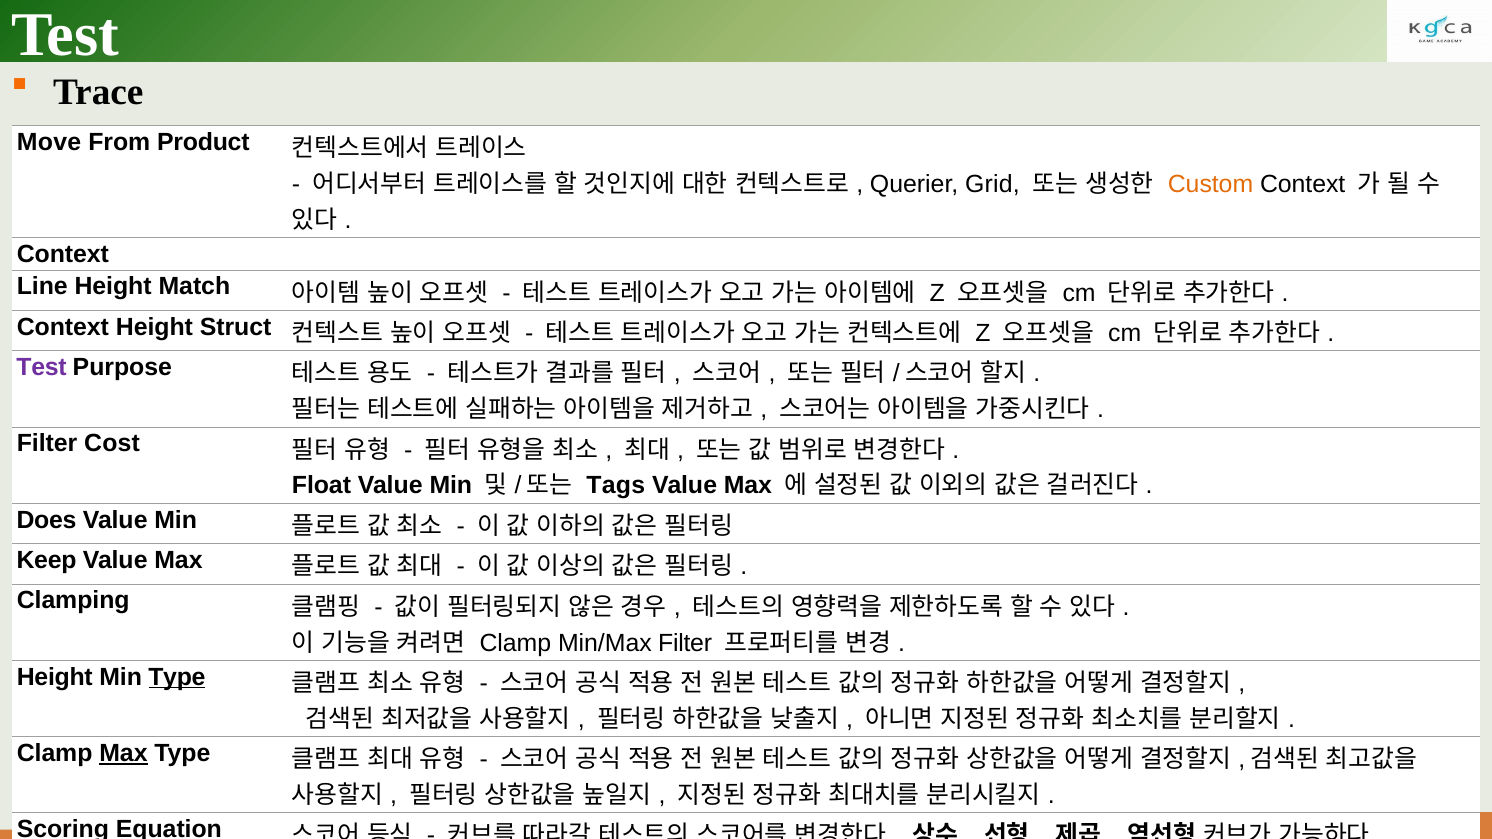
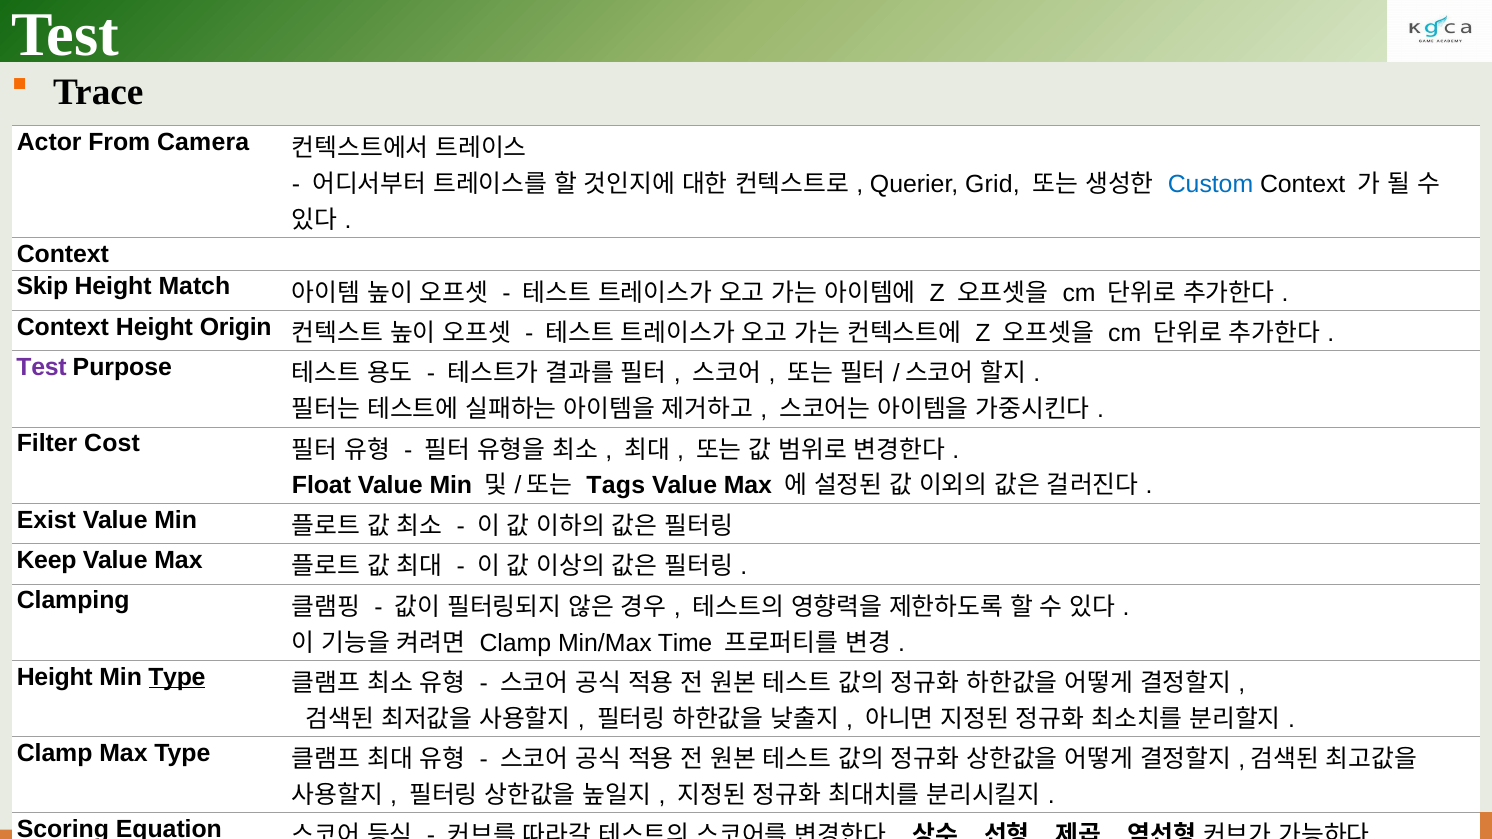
Move: Move -> Actor
Product: Product -> Camera
Custom colour: orange -> blue
Line: Line -> Skip
Struct: Struct -> Origin
Does: Does -> Exist
Min/Max Filter: Filter -> Time
Max at (123, 753) underline: present -> none
